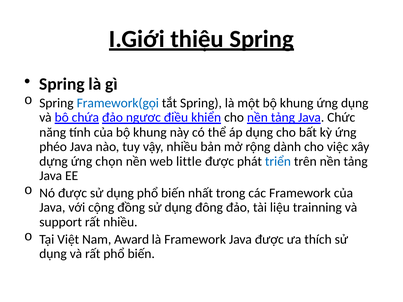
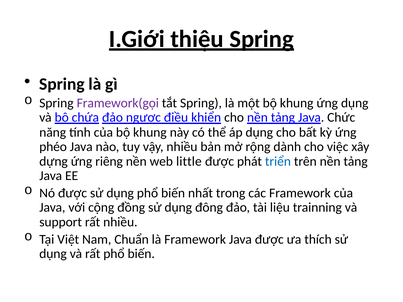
Framework(gọi colour: blue -> purple
chọn: chọn -> riêng
Award: Award -> Chuẩn
